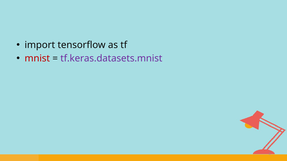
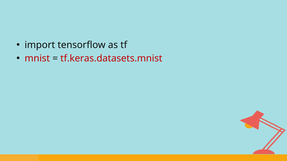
tf.keras.datasets.mnist colour: purple -> red
